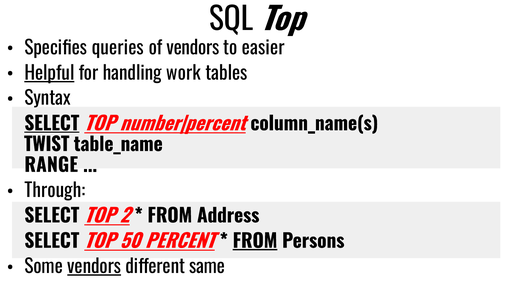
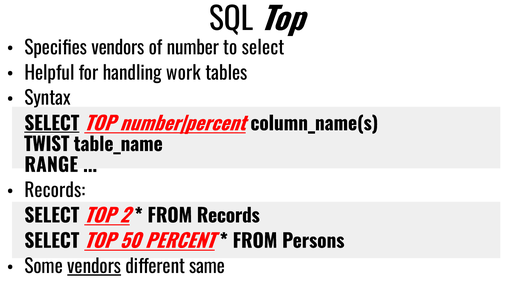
Specifies queries: queries -> vendors
of vendors: vendors -> number
to easier: easier -> select
Helpful underline: present -> none
Through at (55, 191): Through -> Records
FROM Address: Address -> Records
FROM at (255, 242) underline: present -> none
